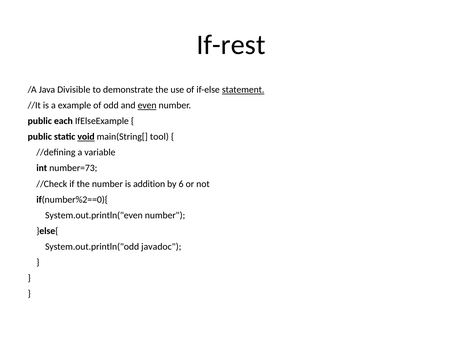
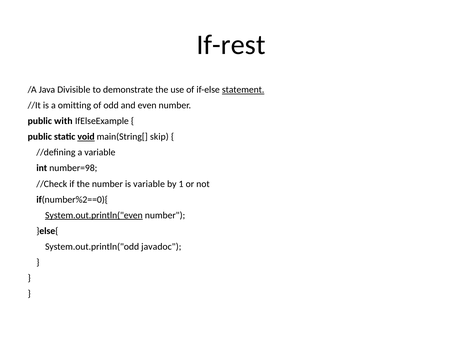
example: example -> omitting
even underline: present -> none
each: each -> with
tool: tool -> skip
number=73: number=73 -> number=98
is addition: addition -> variable
6: 6 -> 1
System.out.println("even underline: none -> present
